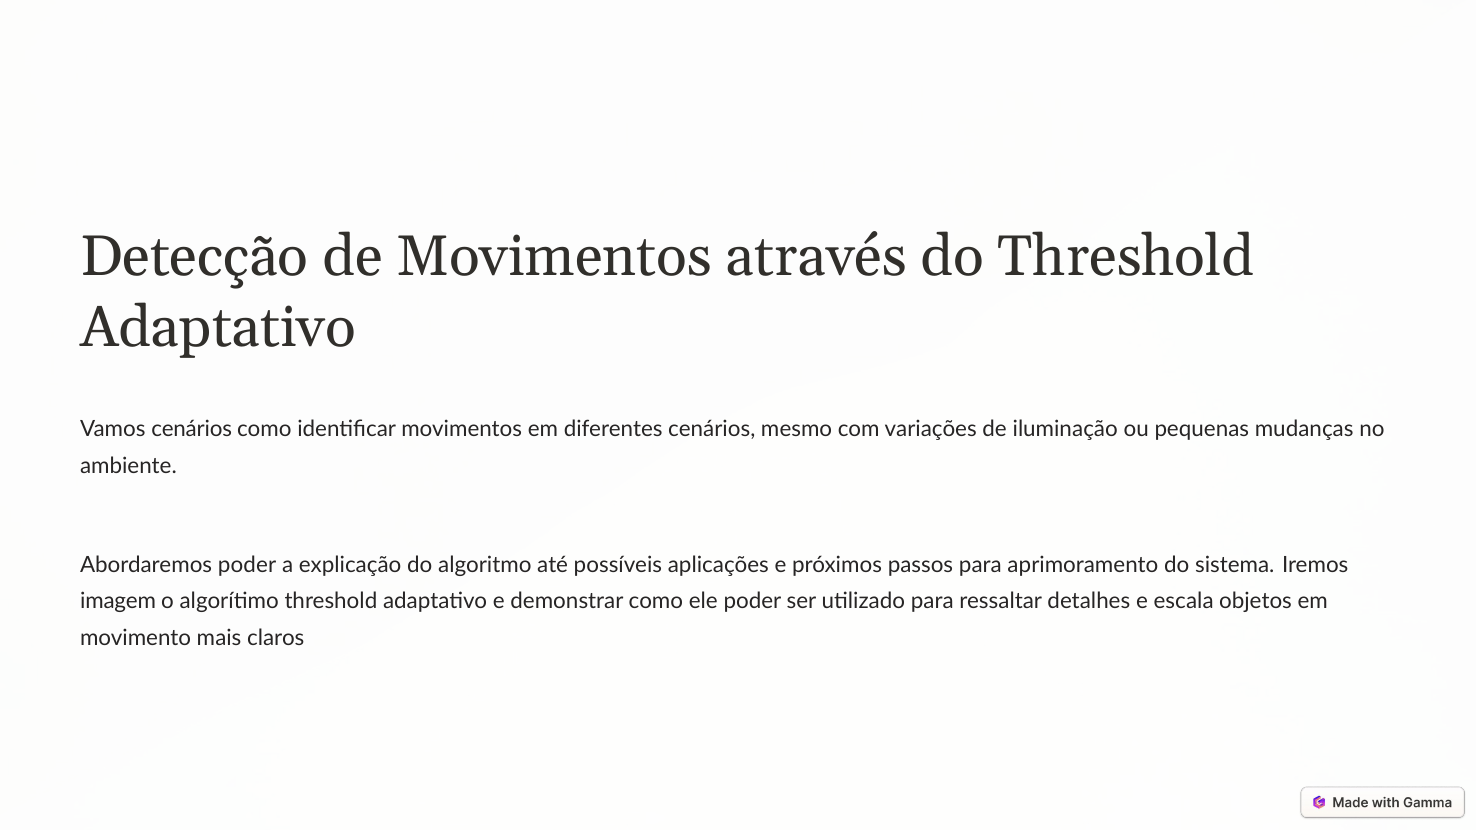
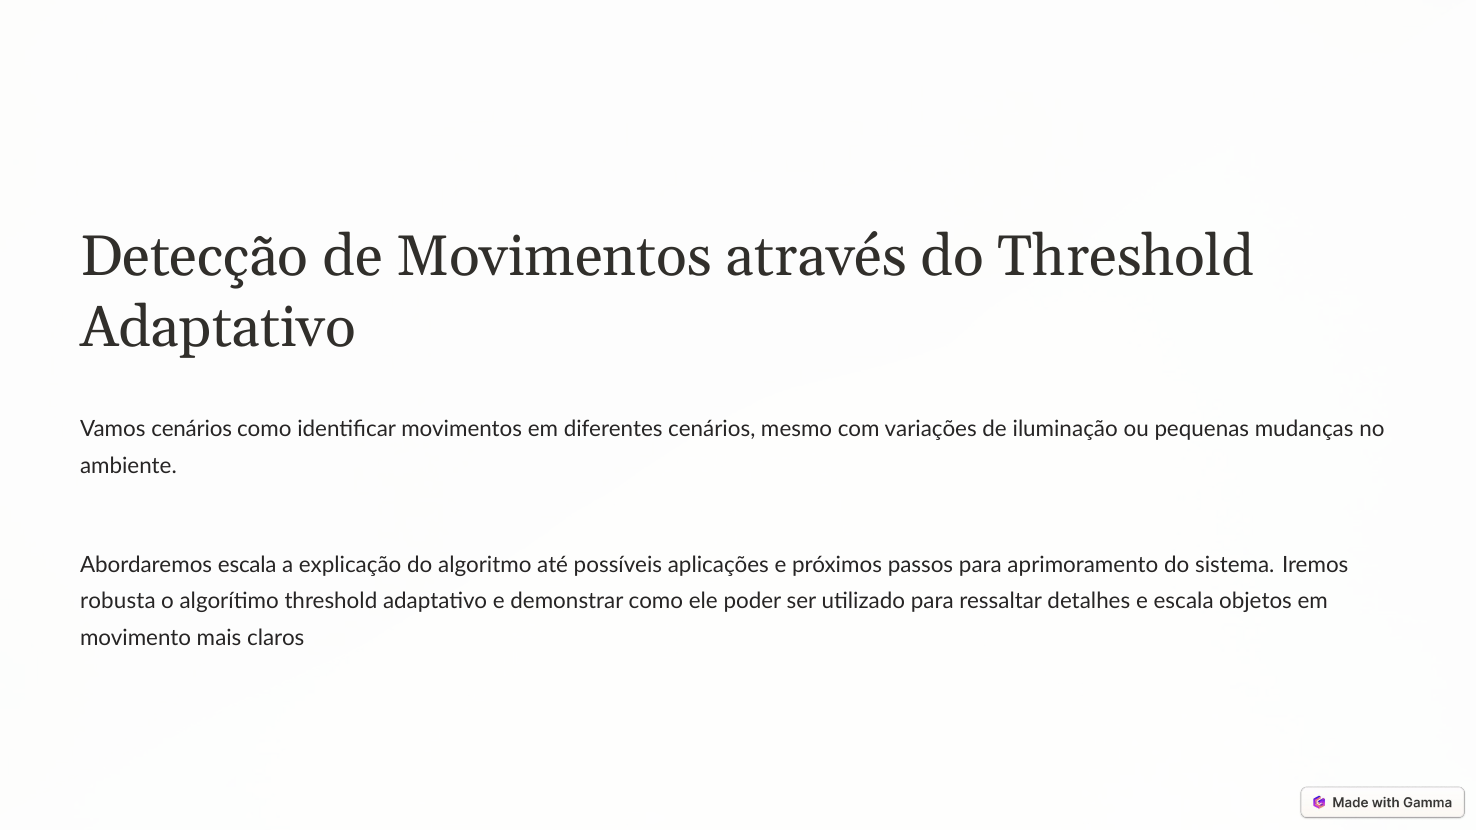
Abordaremos poder: poder -> escala
imagem: imagem -> robusta
